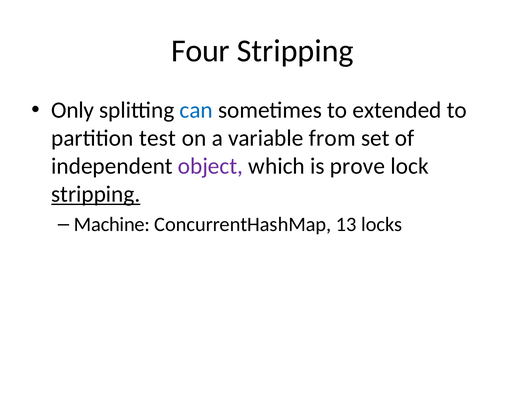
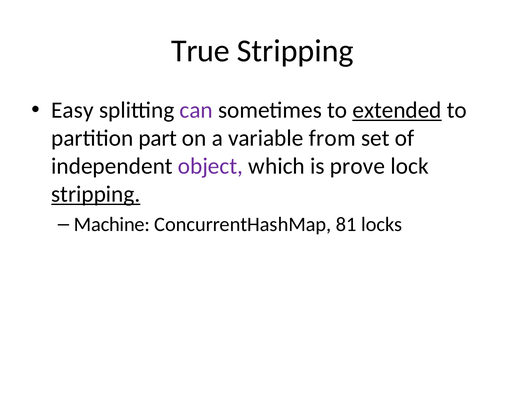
Four: Four -> True
Only: Only -> Easy
can colour: blue -> purple
extended underline: none -> present
test: test -> part
13: 13 -> 81
